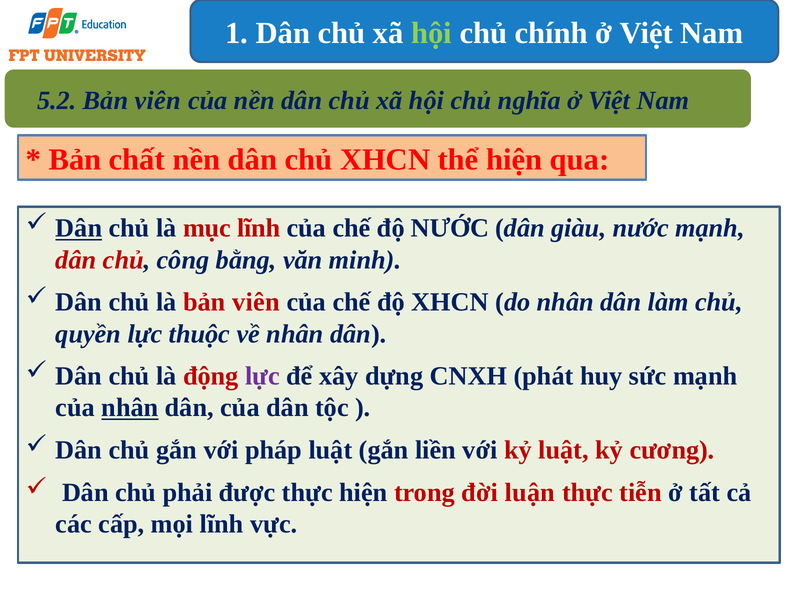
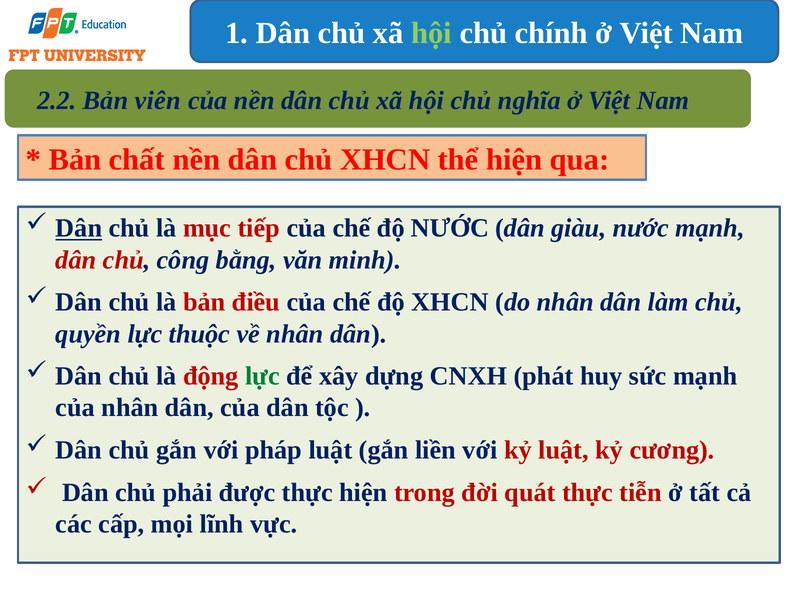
5.2: 5.2 -> 2.2
mục lĩnh: lĩnh -> tiếp
là bản viên: viên -> điều
lực at (262, 376) colour: purple -> green
nhân at (130, 408) underline: present -> none
luận: luận -> quát
